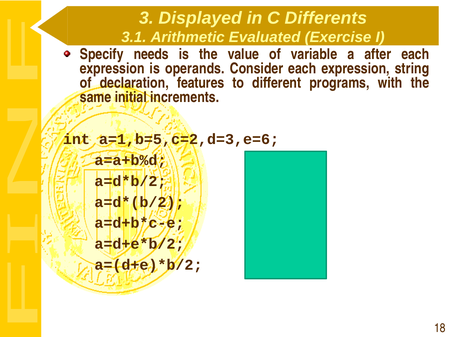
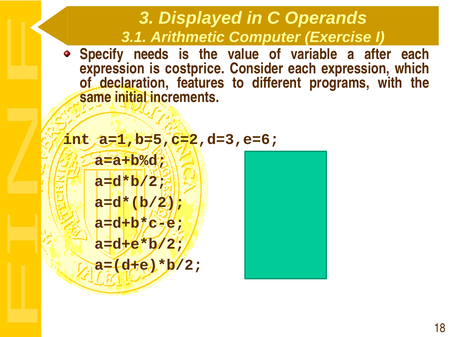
Differents: Differents -> Operands
Evaluated: Evaluated -> Computer
operands: operands -> costprice
string: string -> which
